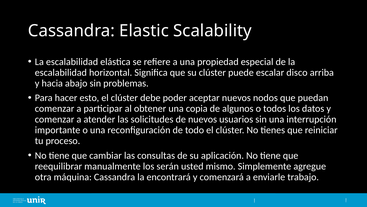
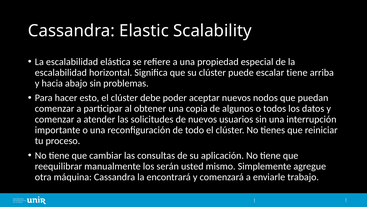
escalar disco: disco -> tiene
